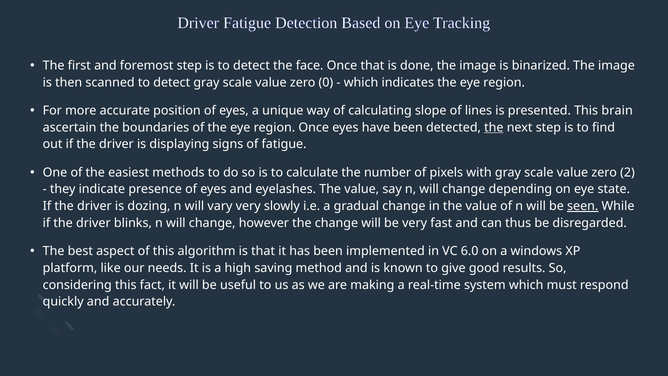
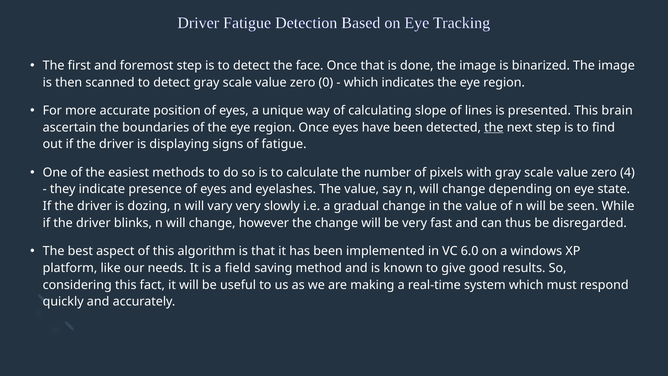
2: 2 -> 4
seen underline: present -> none
high: high -> field
